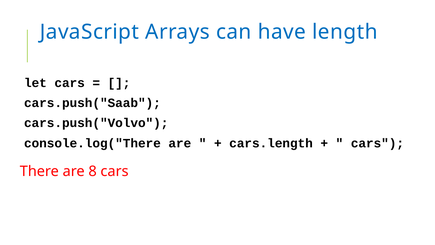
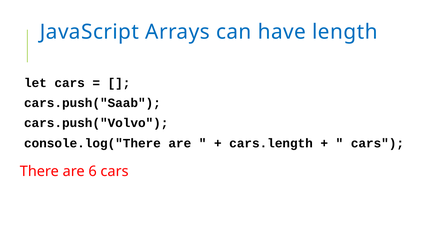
8: 8 -> 6
